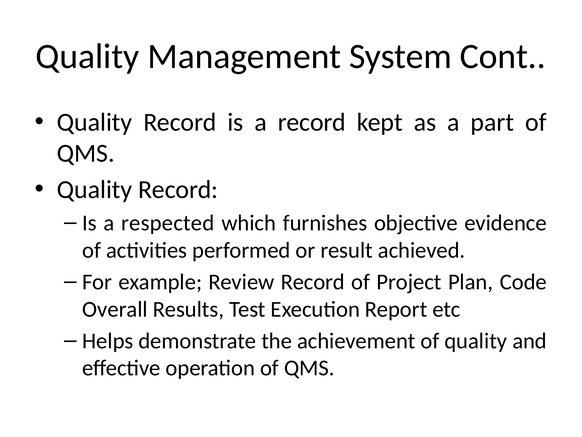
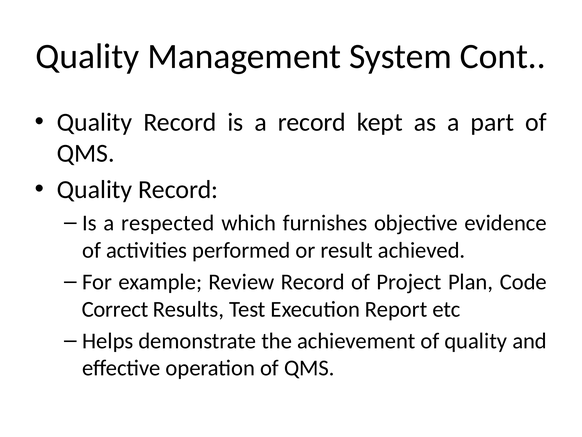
Overall: Overall -> Correct
